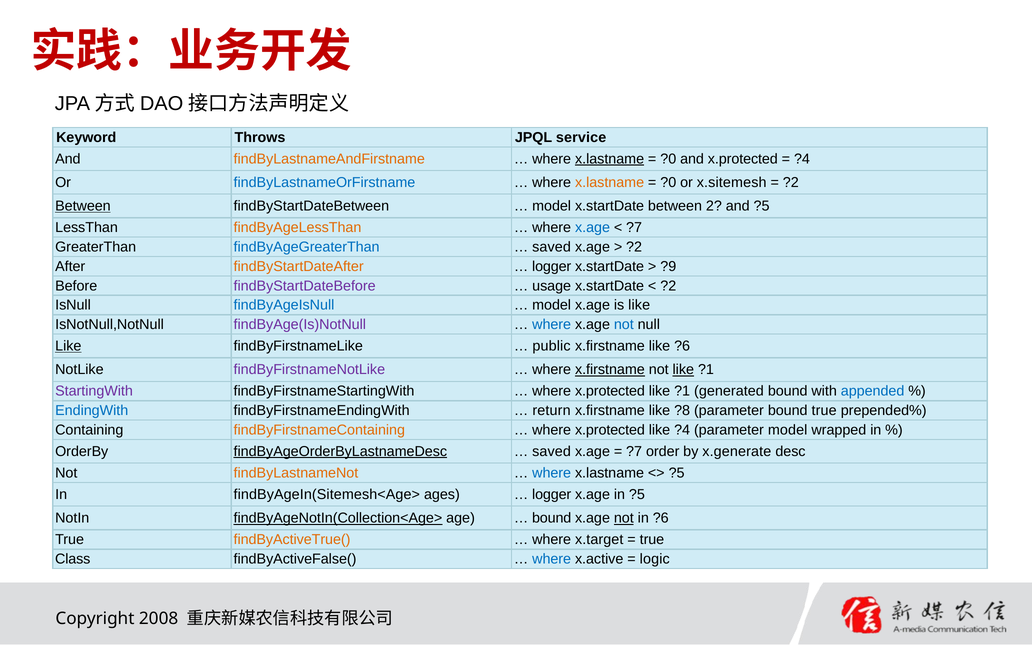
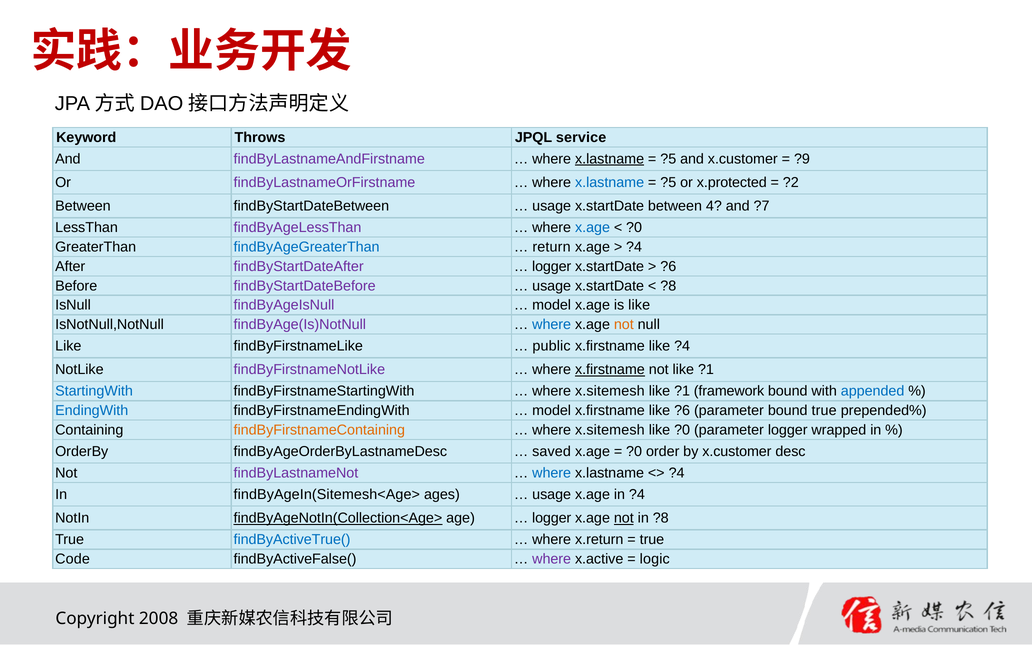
findByLastnameAndFirstname colour: orange -> purple
?0 at (668, 159): ?0 -> ?5
and x.protected: x.protected -> x.customer
?4 at (802, 159): ?4 -> ?9
findByLastnameOrFirstname colour: blue -> purple
x.lastname at (610, 182) colour: orange -> blue
?0 at (668, 182): ?0 -> ?5
x.sitemesh: x.sitemesh -> x.protected
Between at (83, 206) underline: present -> none
model at (552, 206): model -> usage
2: 2 -> 4
and ?5: ?5 -> ?7
findByAgeLessThan colour: orange -> purple
?7 at (634, 228): ?7 -> ?0
saved at (552, 247): saved -> return
?2 at (634, 247): ?2 -> ?4
findByStartDateAfter colour: orange -> purple
?9 at (668, 266): ?9 -> ?6
?2 at (668, 286): ?2 -> ?8
findByAgeIsNull colour: blue -> purple
not at (624, 325) colour: blue -> orange
Like at (68, 346) underline: present -> none
like ?6: ?6 -> ?4
like at (683, 370) underline: present -> none
StartingWith colour: purple -> blue
x.protected at (610, 391): x.protected -> x.sitemesh
generated: generated -> framework
return at (552, 411): return -> model
like ?8: ?8 -> ?6
x.protected at (610, 430): x.protected -> x.sitemesh
like ?4: ?4 -> ?0
parameter model: model -> logger
findByAgeOrderByLastnameDesc underline: present -> none
?7 at (634, 452): ?7 -> ?0
by x.generate: x.generate -> x.customer
findByLastnameNot colour: orange -> purple
?5 at (677, 473): ?5 -> ?4
logger at (552, 495): logger -> usage
in ?5: ?5 -> ?4
bound at (552, 518): bound -> logger
in ?6: ?6 -> ?8
findByActiveTrue( colour: orange -> blue
x.target: x.target -> x.return
Class: Class -> Code
where at (552, 559) colour: blue -> purple
